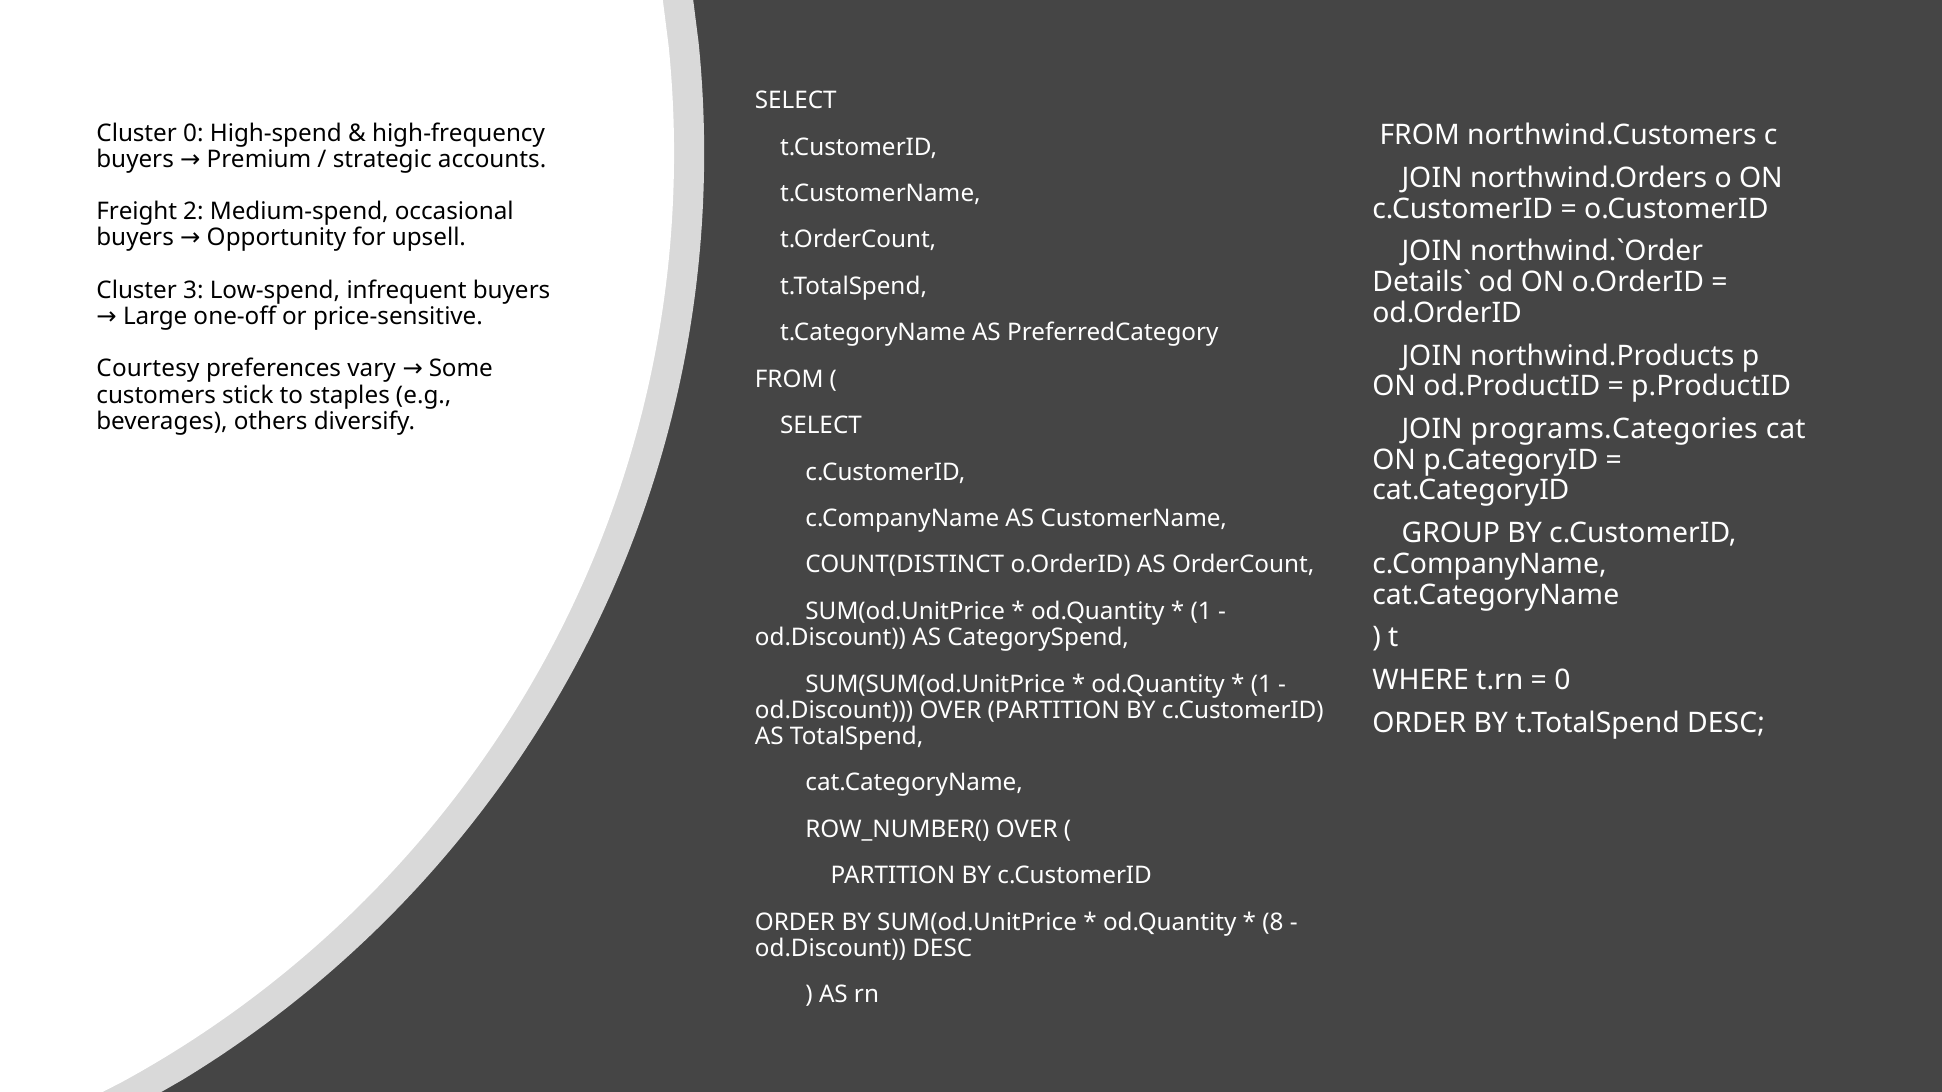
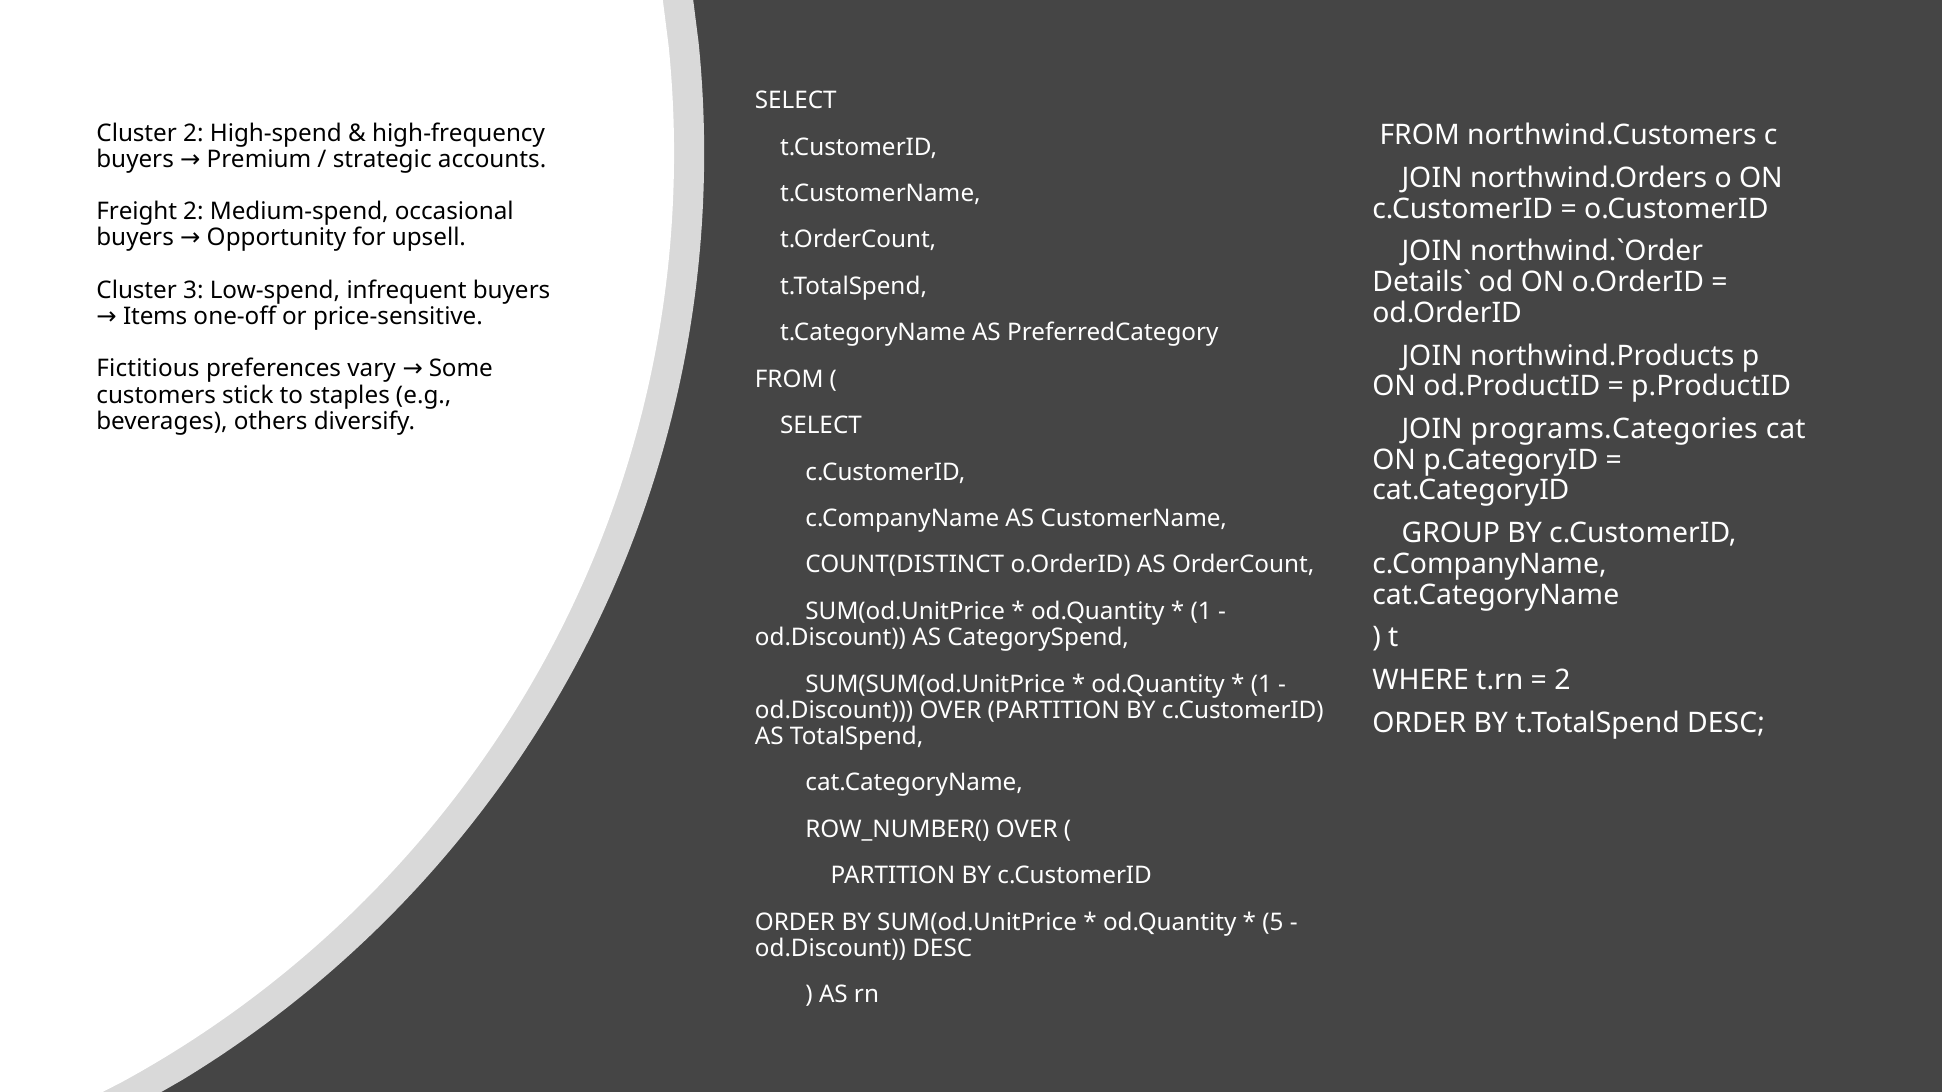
Cluster 0: 0 -> 2
Large: Large -> Items
Courtesy: Courtesy -> Fictitious
0 at (1562, 681): 0 -> 2
8: 8 -> 5
